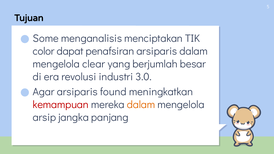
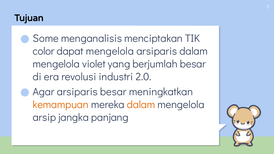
dapat penafsiran: penafsiran -> mengelola
clear: clear -> violet
3.0: 3.0 -> 2.0
arsiparis found: found -> besar
kemampuan colour: red -> orange
